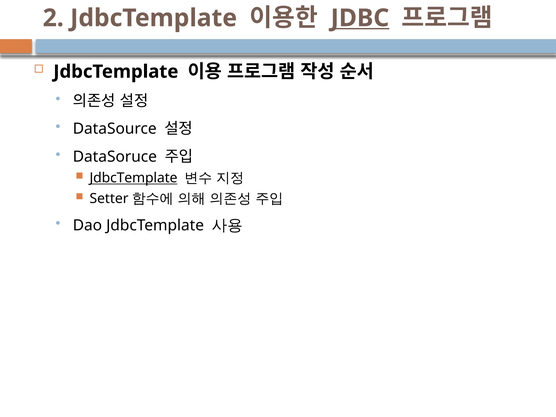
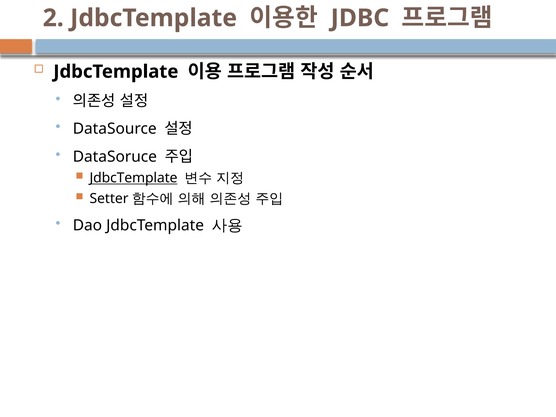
JDBC underline: present -> none
